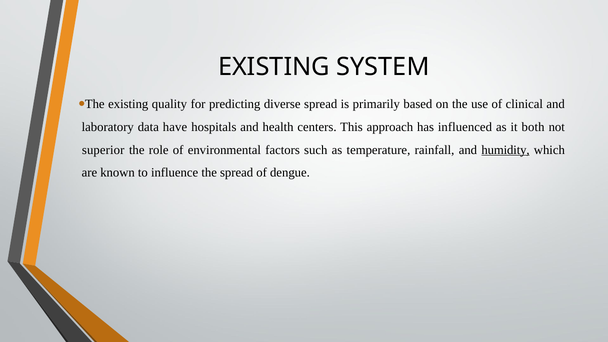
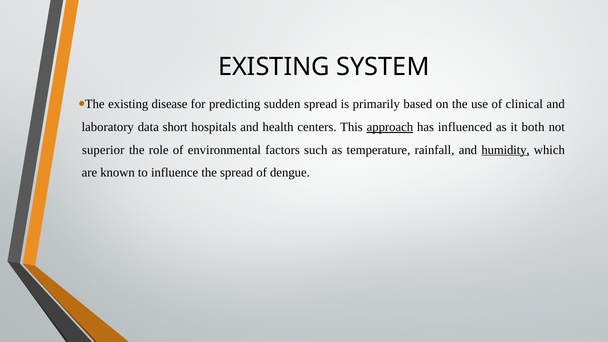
quality: quality -> disease
diverse: diverse -> sudden
have: have -> short
approach underline: none -> present
